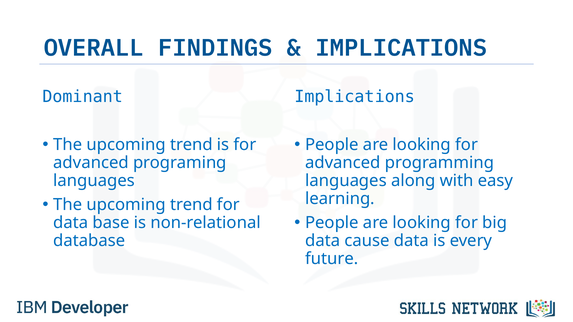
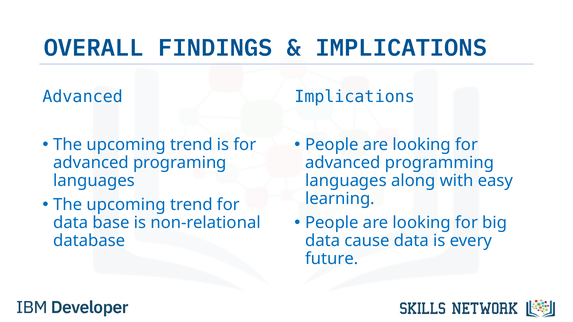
Dominant at (83, 97): Dominant -> Advanced
